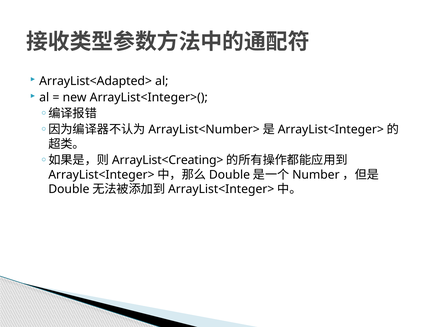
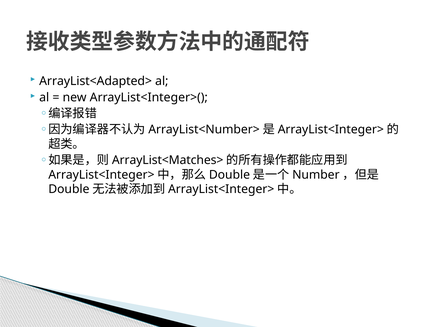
ArrayList<Creating>: ArrayList<Creating> -> ArrayList<Matches>
